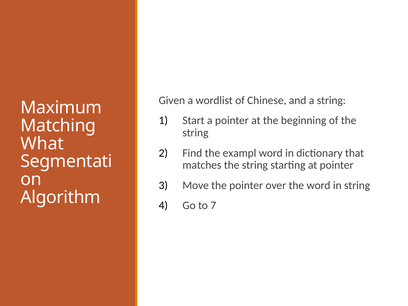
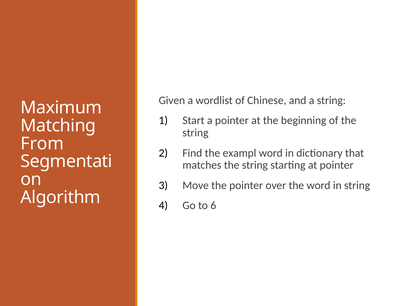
What: What -> From
7: 7 -> 6
